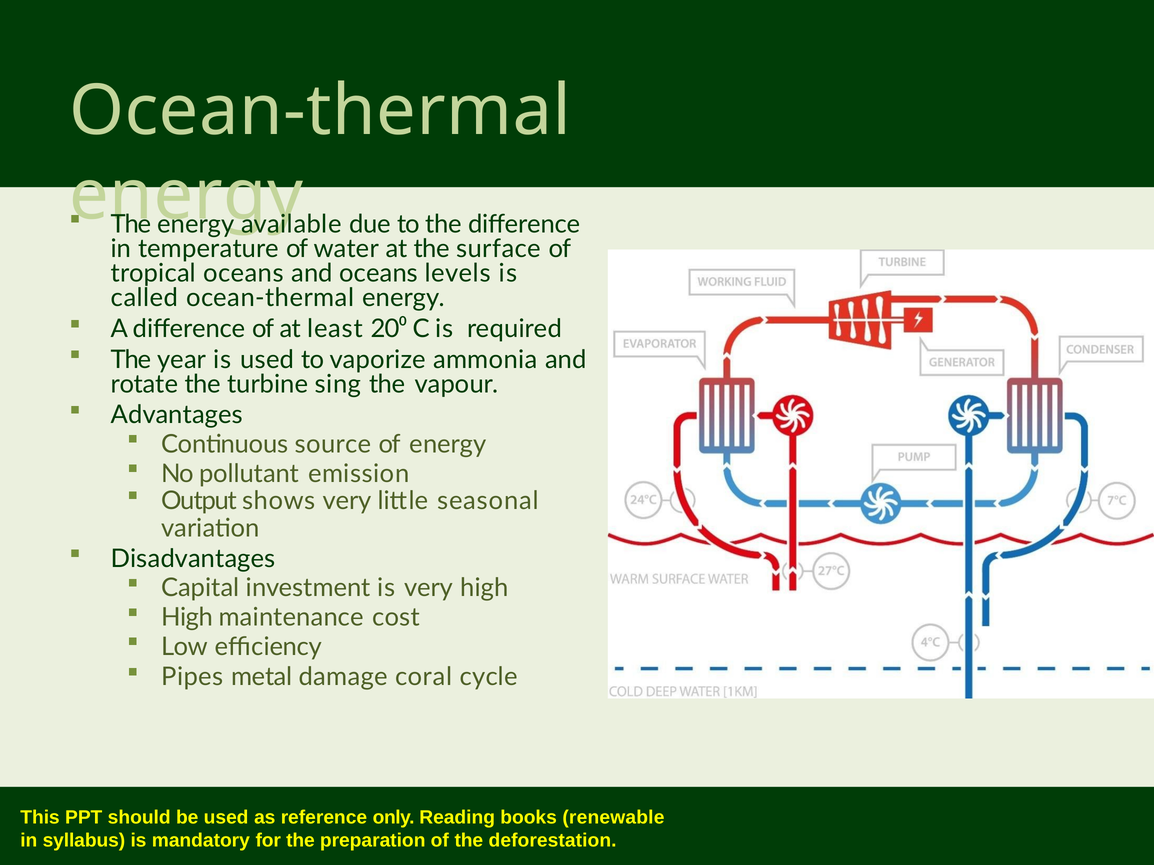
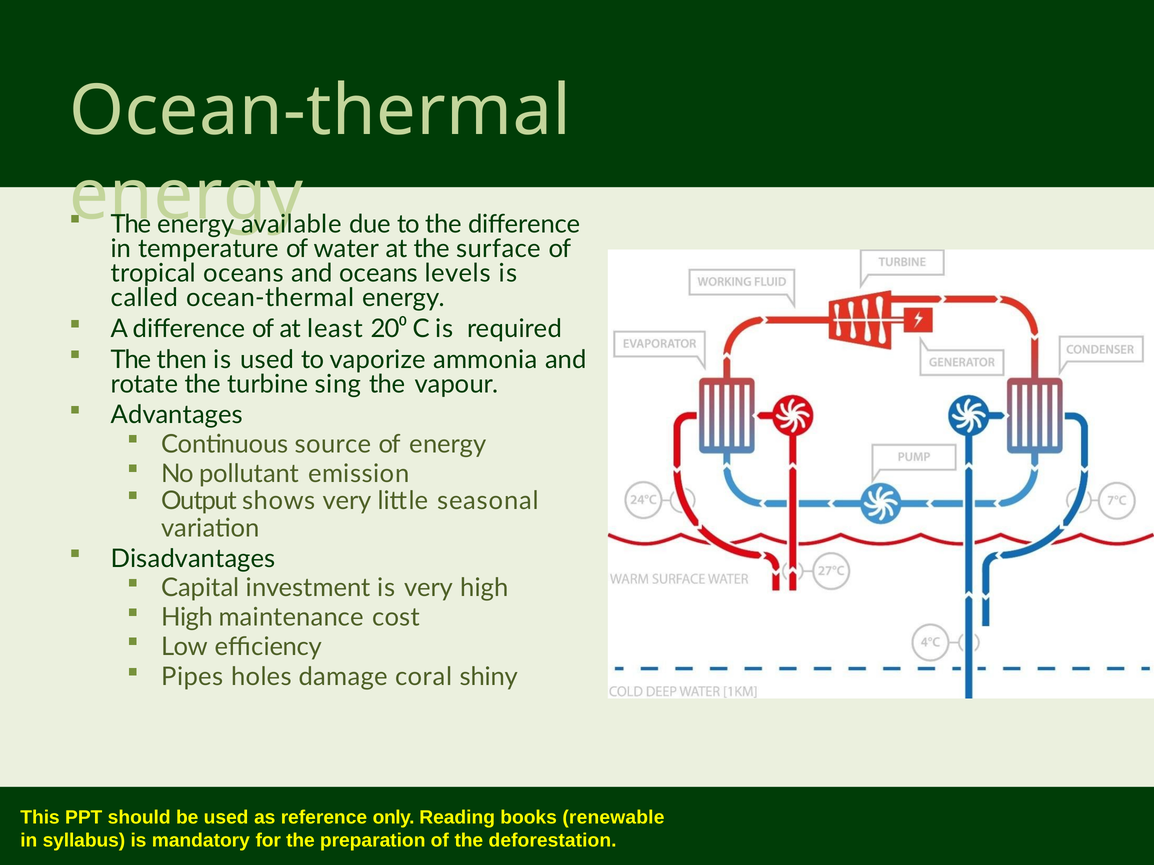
year: year -> then
metal: metal -> holes
cycle: cycle -> shiny
